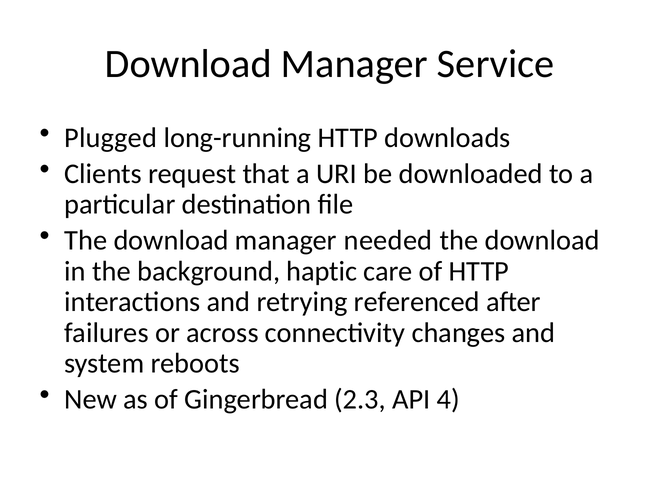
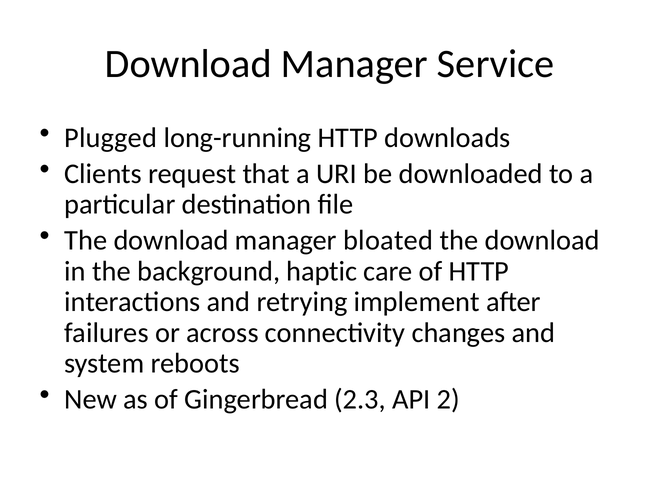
needed: needed -> bloated
referenced: referenced -> implement
4: 4 -> 2
